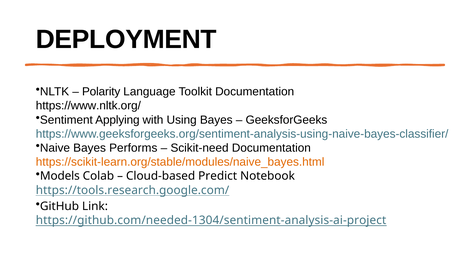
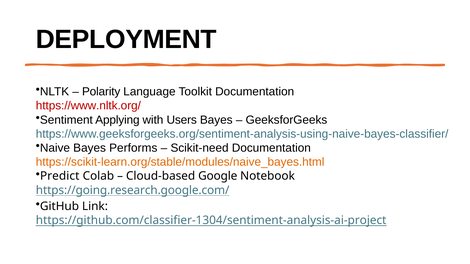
https://www.nltk.org/ colour: black -> red
Using: Using -> Users
Models: Models -> Predict
Predict: Predict -> Google
https://tools.research.google.com/: https://tools.research.google.com/ -> https://going.research.google.com/
https://github.com/needed-1304/sentiment-analysis-ai-project: https://github.com/needed-1304/sentiment-analysis-ai-project -> https://github.com/classifier-1304/sentiment-analysis-ai-project
